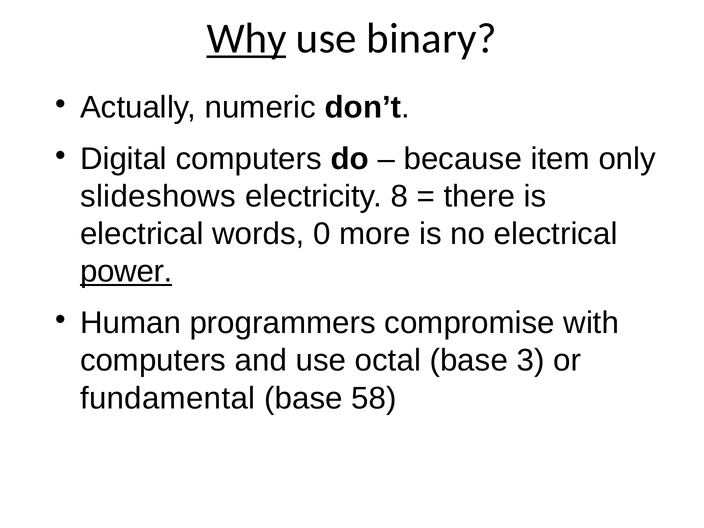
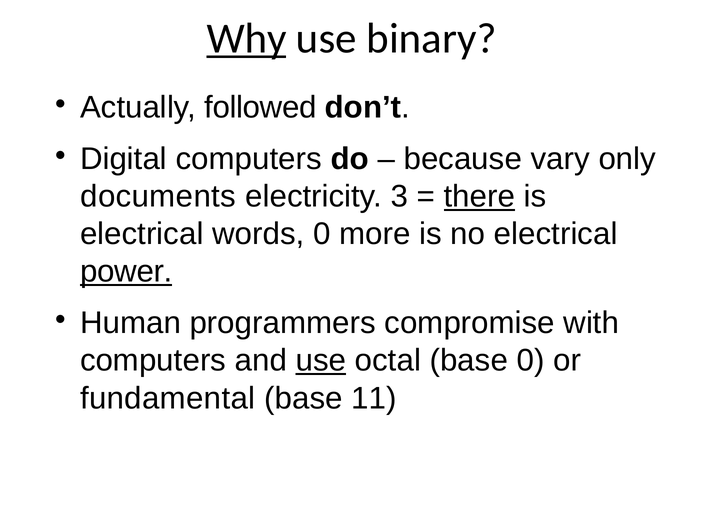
numeric: numeric -> followed
item: item -> vary
slideshows: slideshows -> documents
8: 8 -> 3
there underline: none -> present
use at (321, 361) underline: none -> present
base 3: 3 -> 0
58: 58 -> 11
